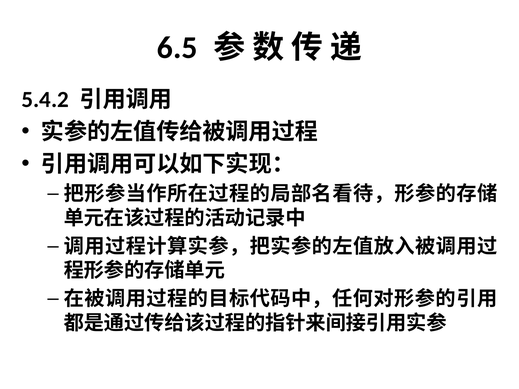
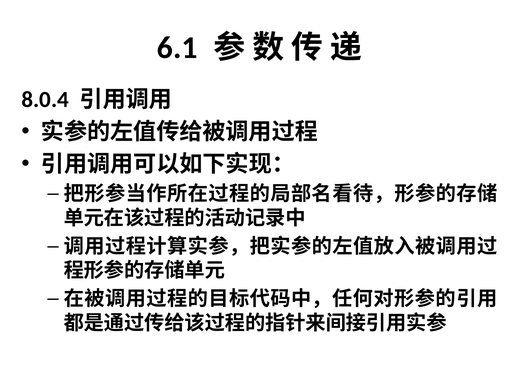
6.5: 6.5 -> 6.1
5.4.2: 5.4.2 -> 8.0.4
